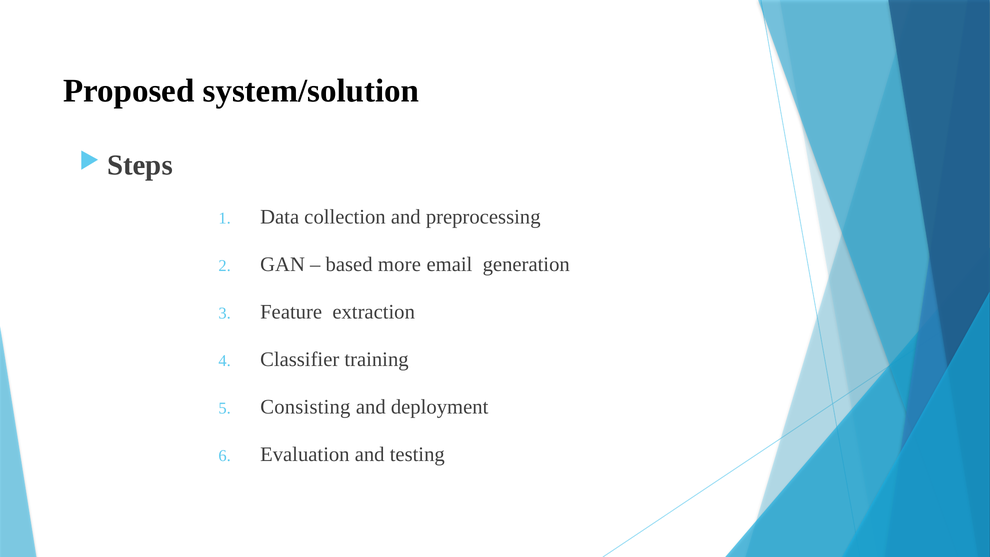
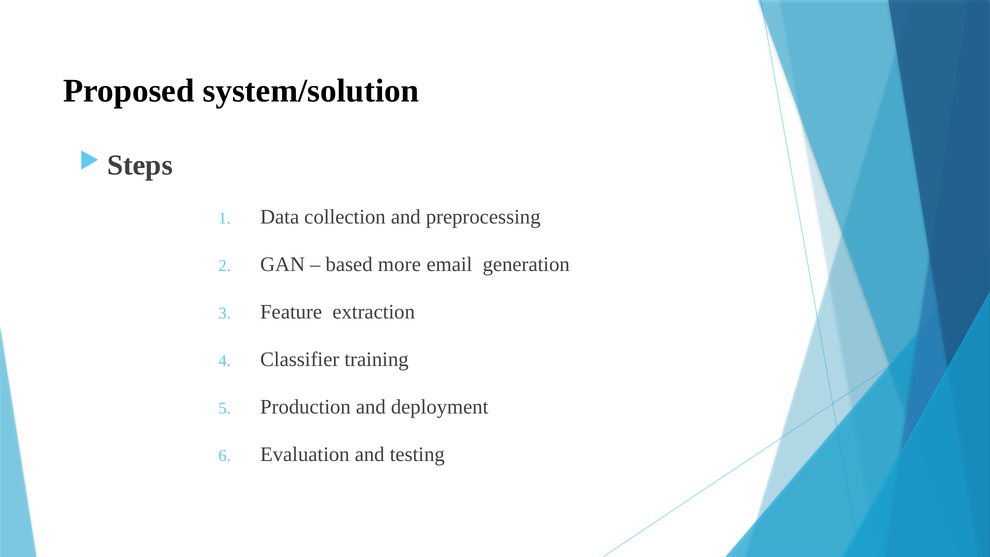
Consisting: Consisting -> Production
